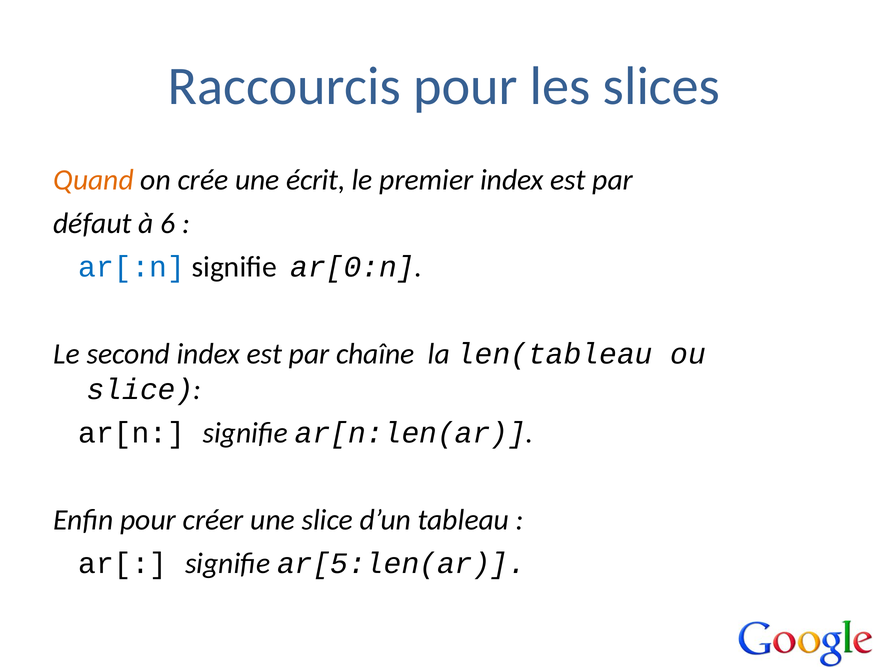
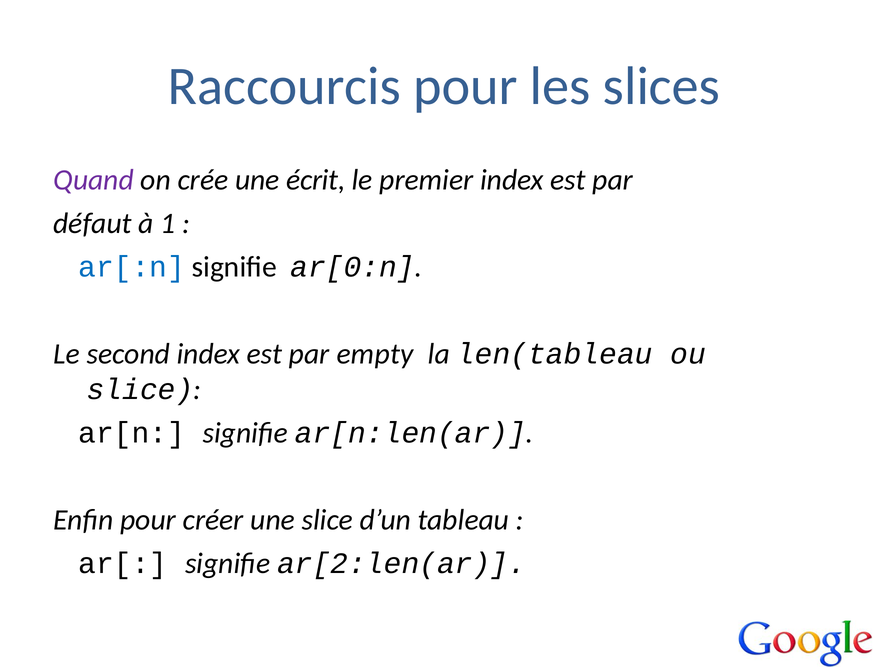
Quand colour: orange -> purple
6: 6 -> 1
chaîne: chaîne -> empty
ar[5:len(ar: ar[5:len(ar -> ar[2:len(ar
